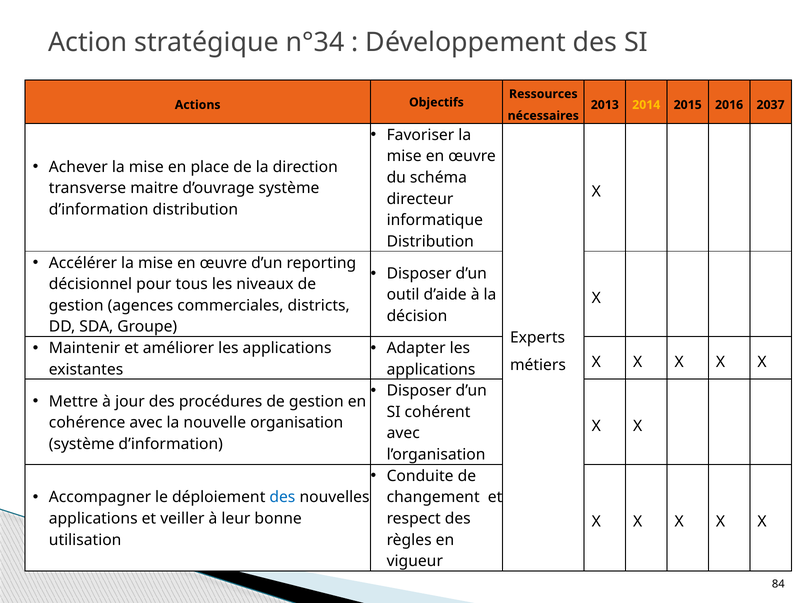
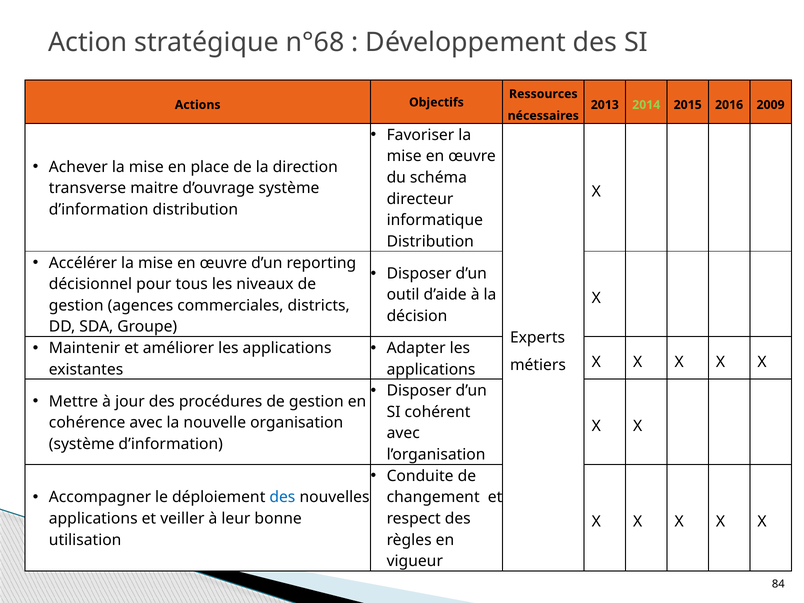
n°34: n°34 -> n°68
2014 colour: yellow -> light green
2037: 2037 -> 2009
